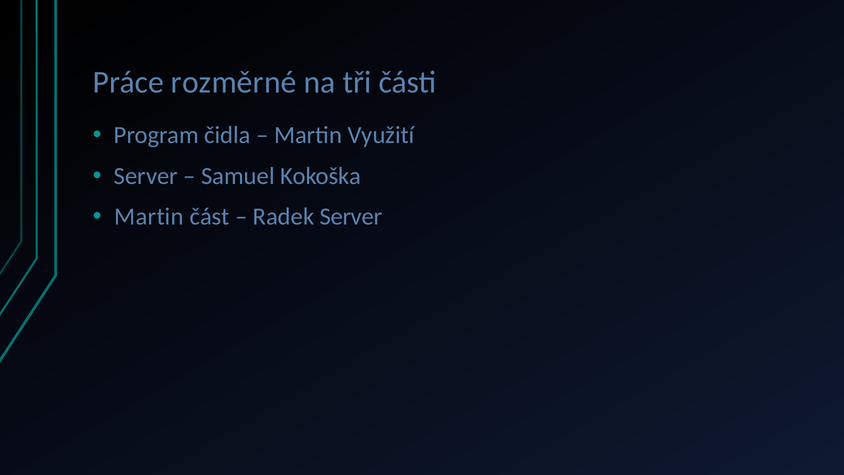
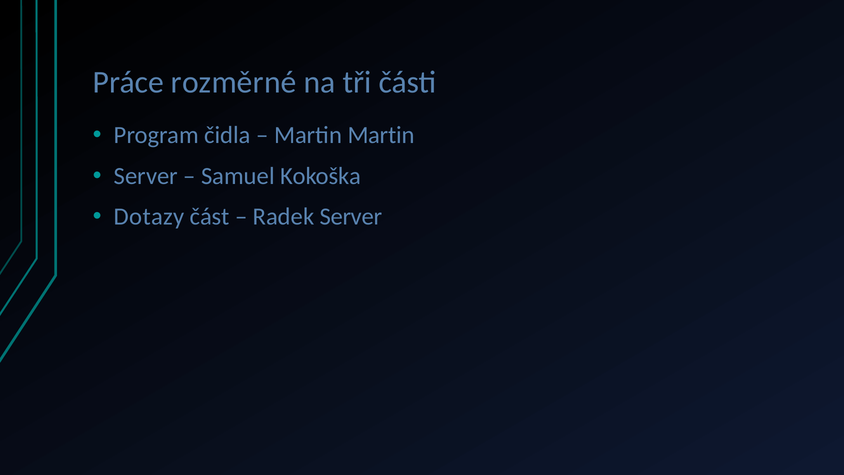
Martin Využití: Využití -> Martin
Martin at (149, 217): Martin -> Dotazy
